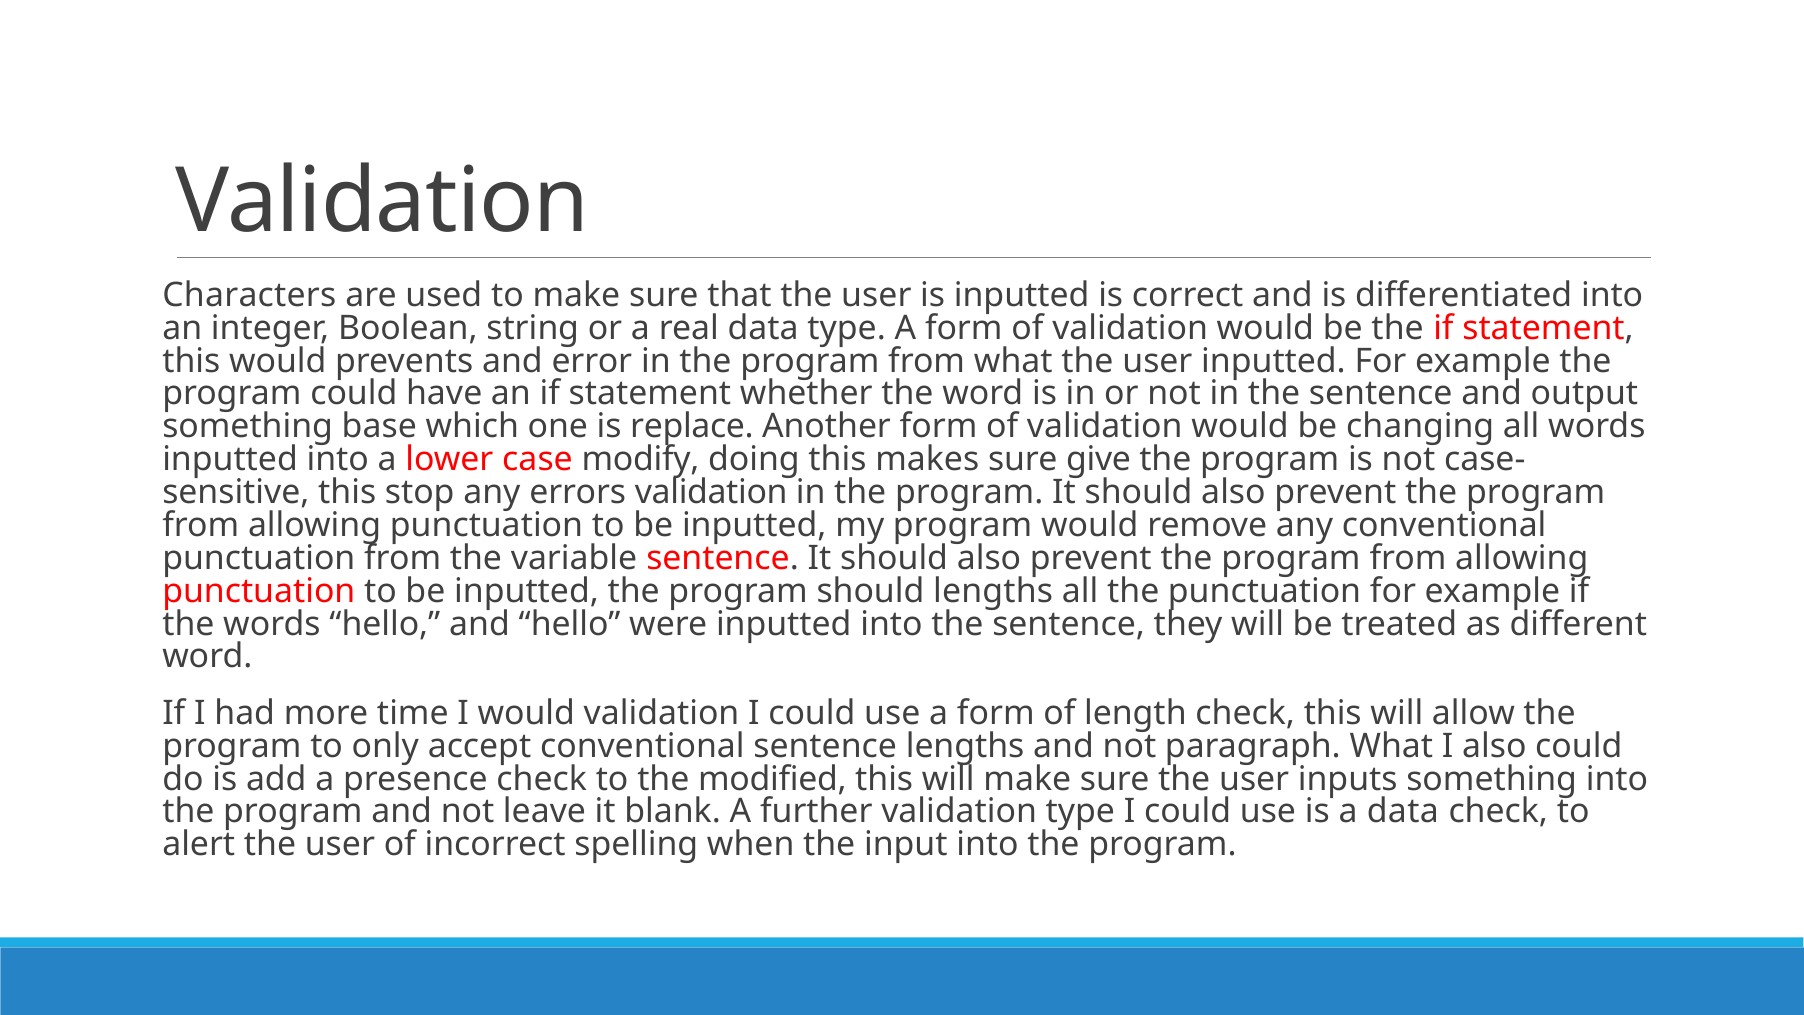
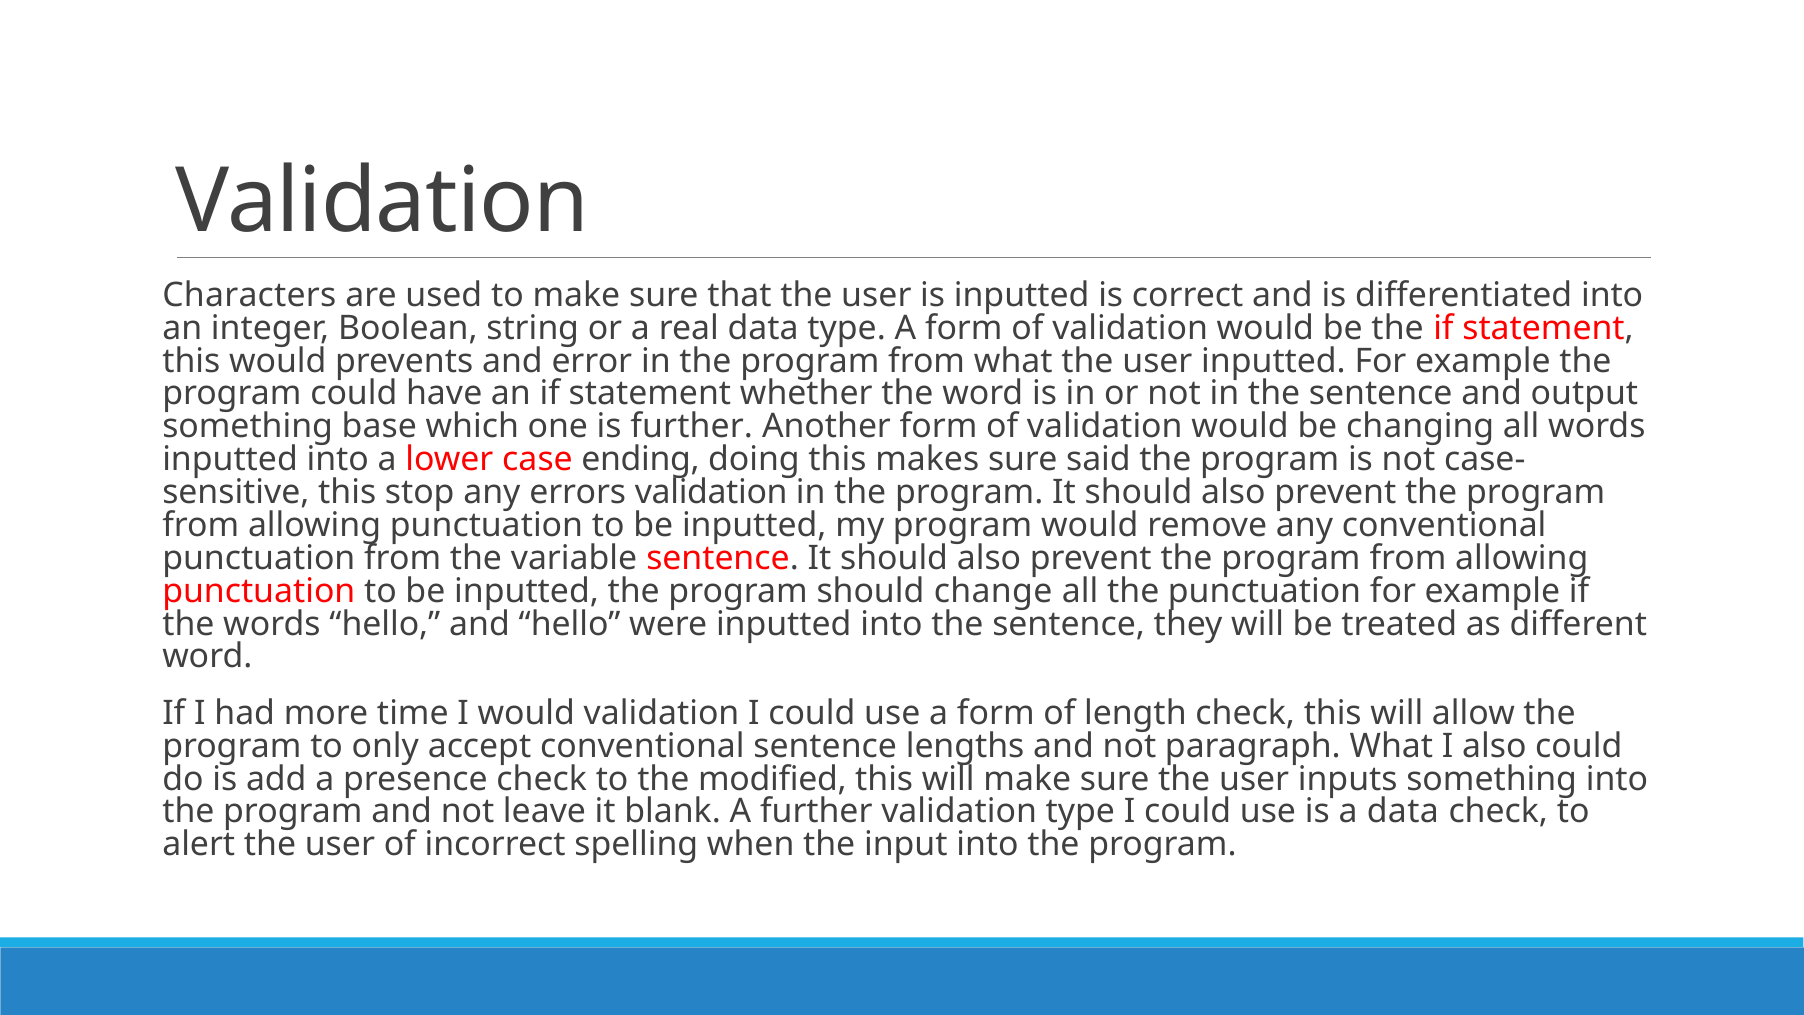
is replace: replace -> further
modify: modify -> ending
give: give -> said
should lengths: lengths -> change
